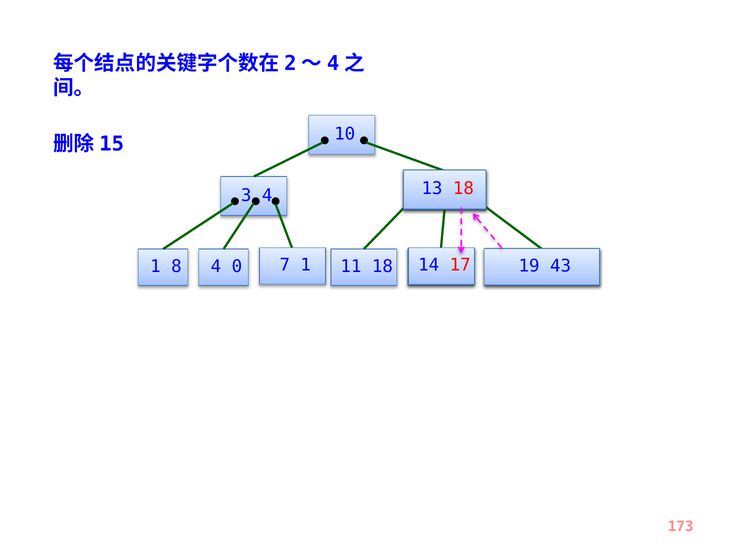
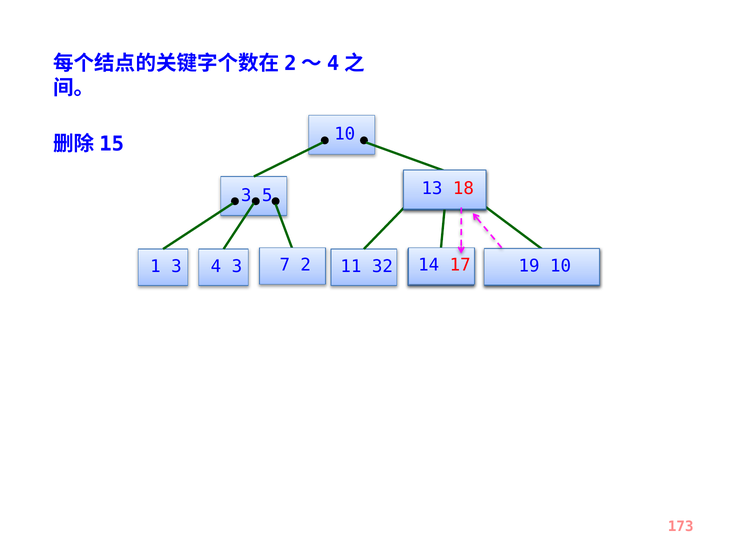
3 4: 4 -> 5
7 1: 1 -> 2
19 43: 43 -> 10
1 8: 8 -> 3
4 0: 0 -> 3
11 18: 18 -> 32
